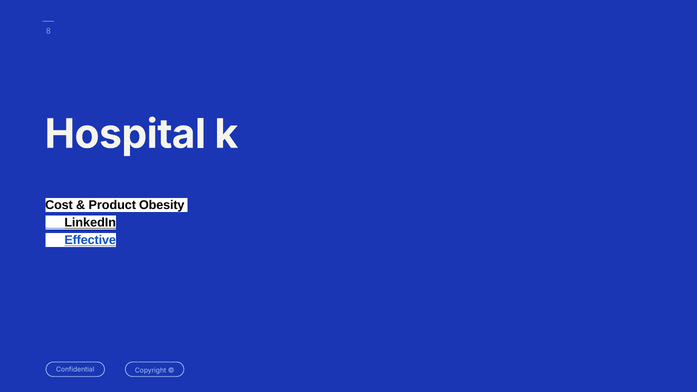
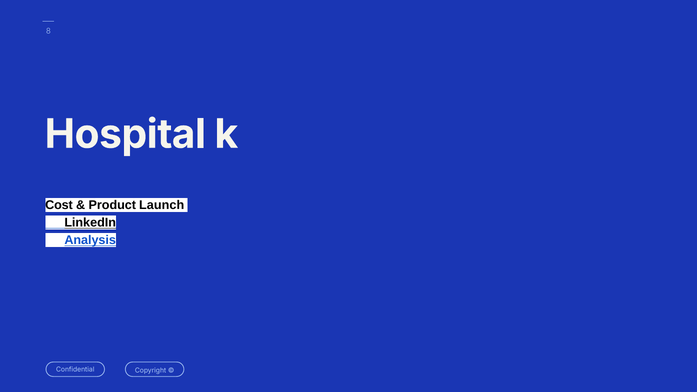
Obesity: Obesity -> Launch
Effective: Effective -> Analysis
